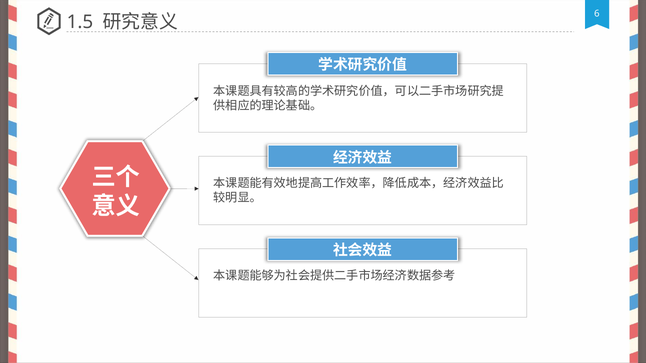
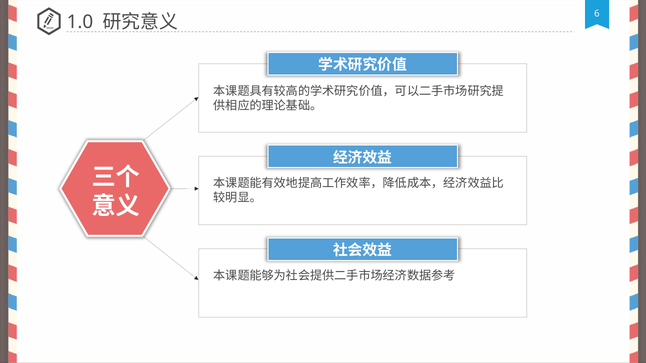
1.5: 1.5 -> 1.0
